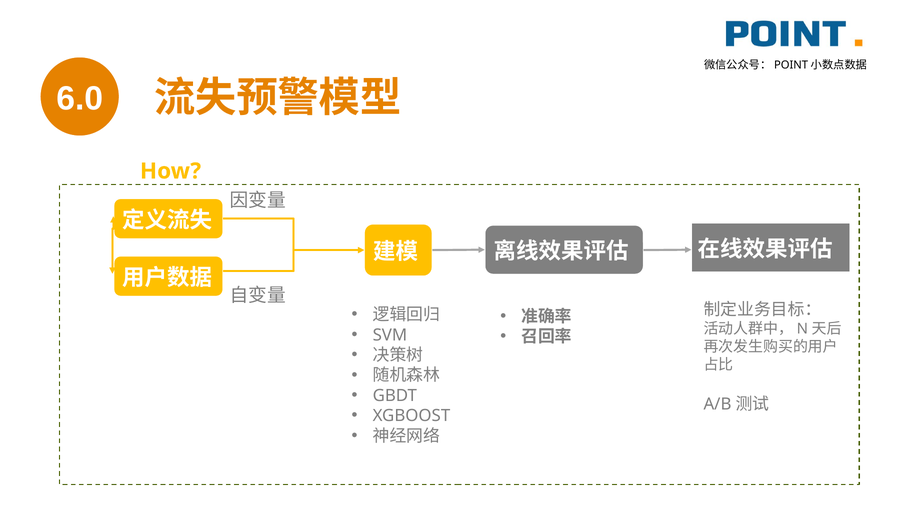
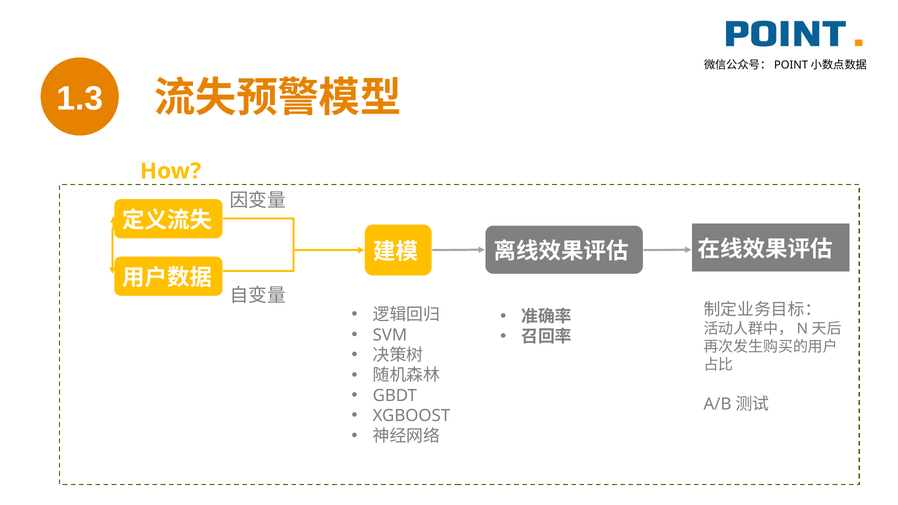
6.0: 6.0 -> 1.3
